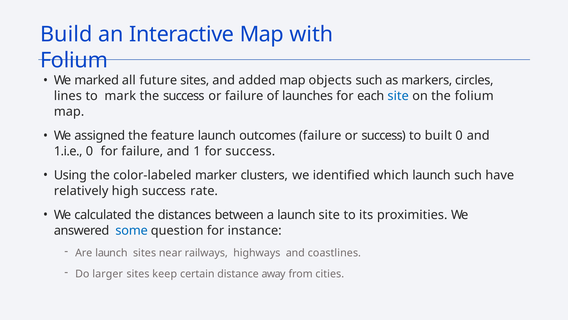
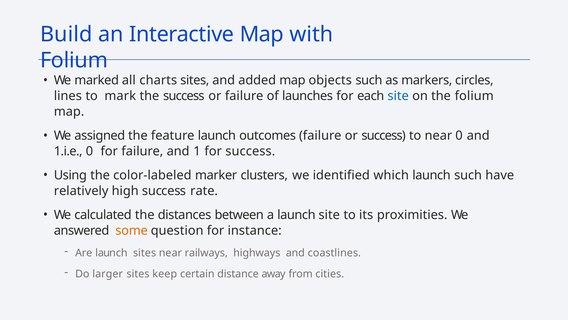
future: future -> charts
to built: built -> near
some colour: blue -> orange
